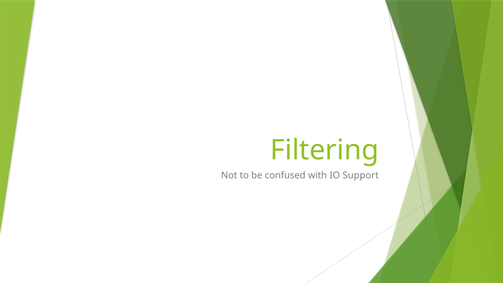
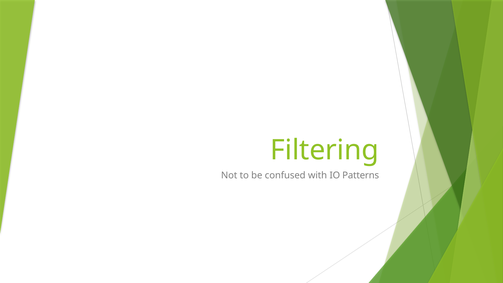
Support: Support -> Patterns
